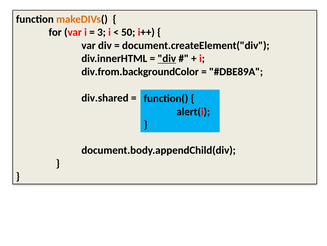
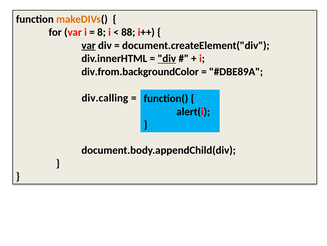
3: 3 -> 8
50: 50 -> 88
var at (89, 45) underline: none -> present
div.shared: div.shared -> div.calling
